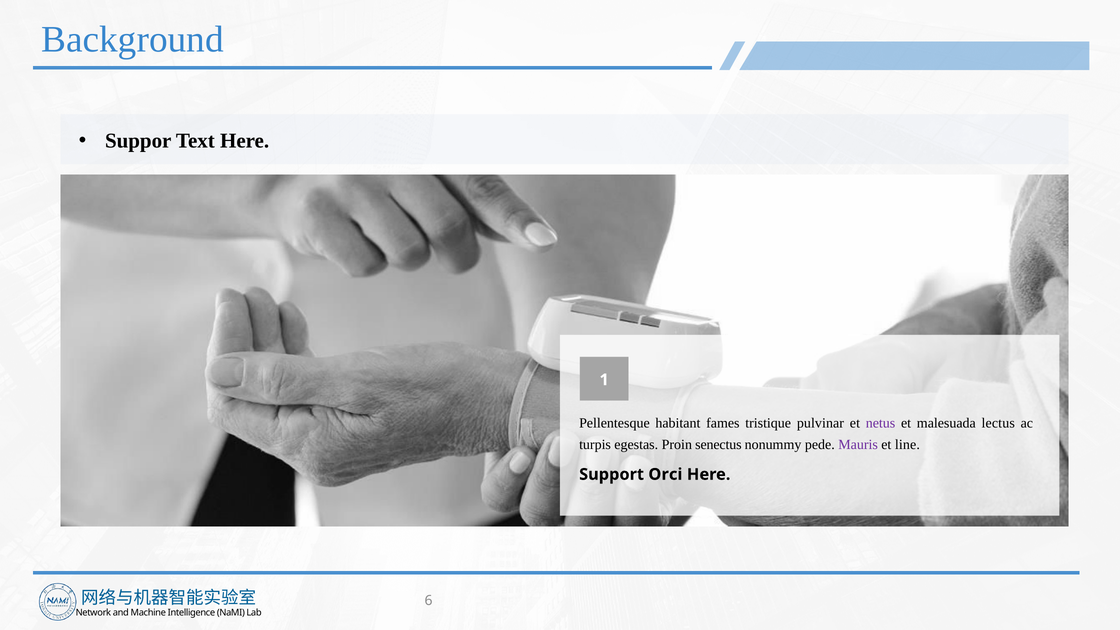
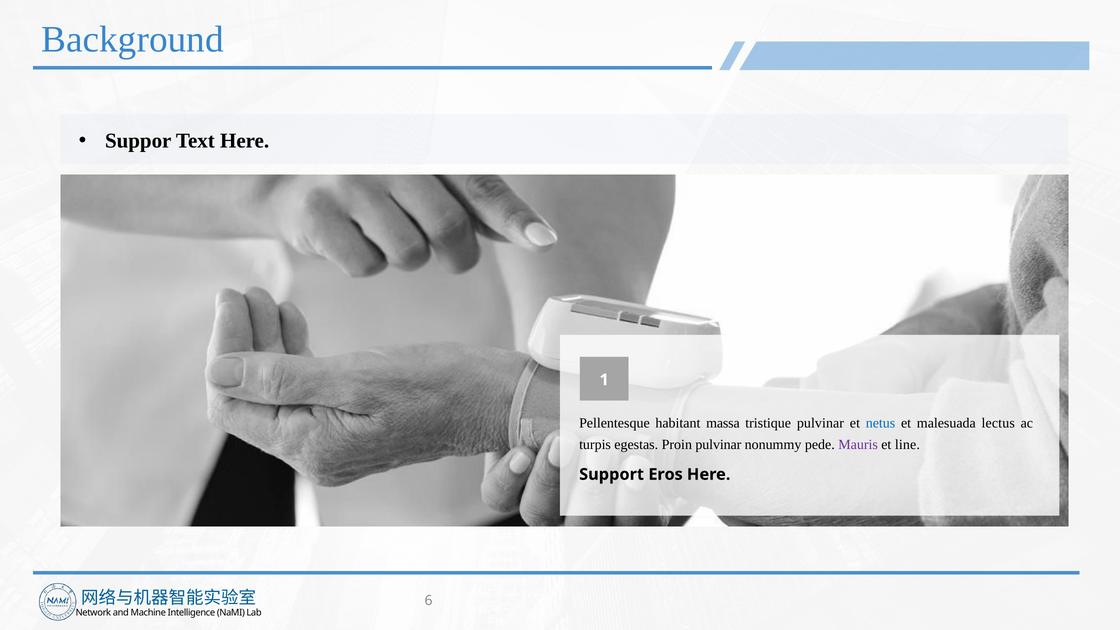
fames: fames -> massa
netus colour: purple -> blue
Proin senectus: senectus -> pulvinar
Orci: Orci -> Eros
